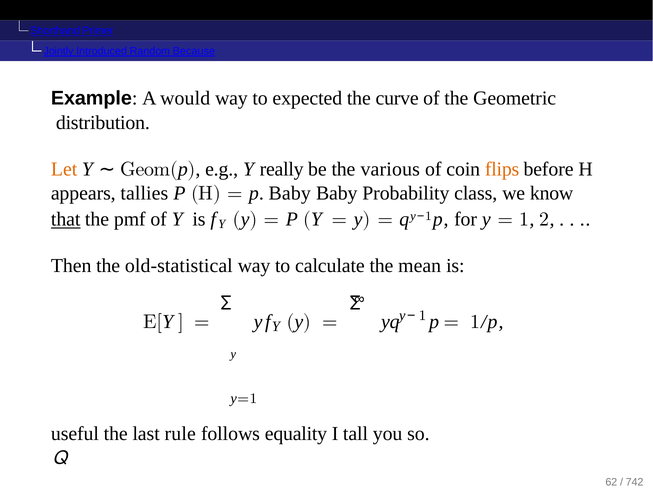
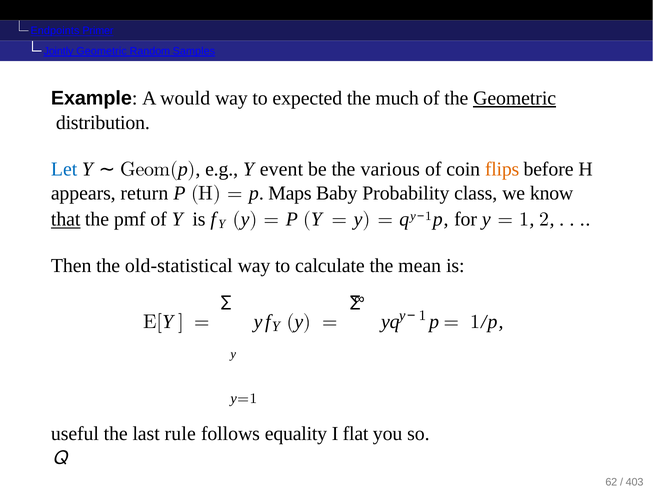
Shorthand: Shorthand -> Endpoints
Jointly Introduced: Introduced -> Geometric
Because: Because -> Samples
curve: curve -> much
Geometric at (515, 98) underline: none -> present
Let colour: orange -> blue
really: really -> event
tallies: tallies -> return
p Baby: Baby -> Maps
tall: tall -> flat
742: 742 -> 403
